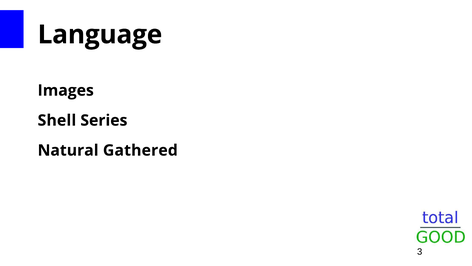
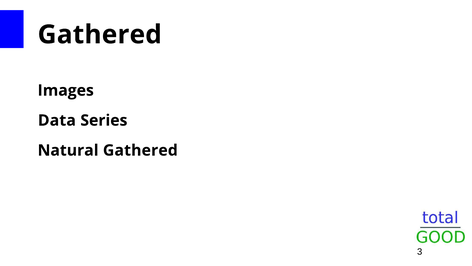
Language at (100, 35): Language -> Gathered
Shell: Shell -> Data
